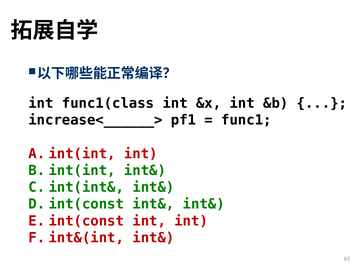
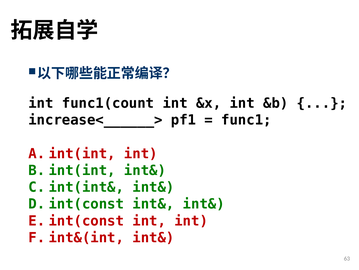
func1(class: func1(class -> func1(count
